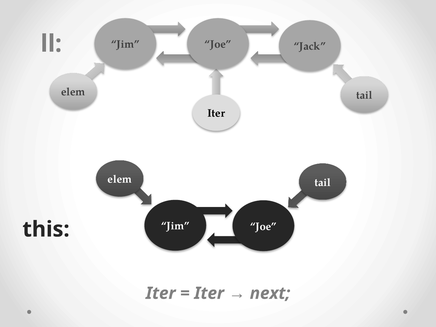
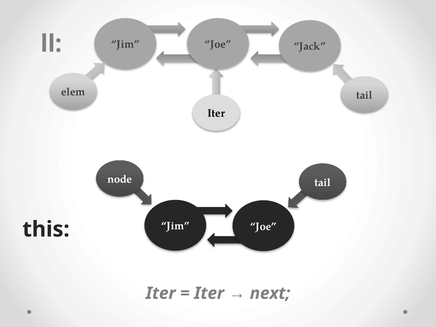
elem at (120, 179): elem -> node
